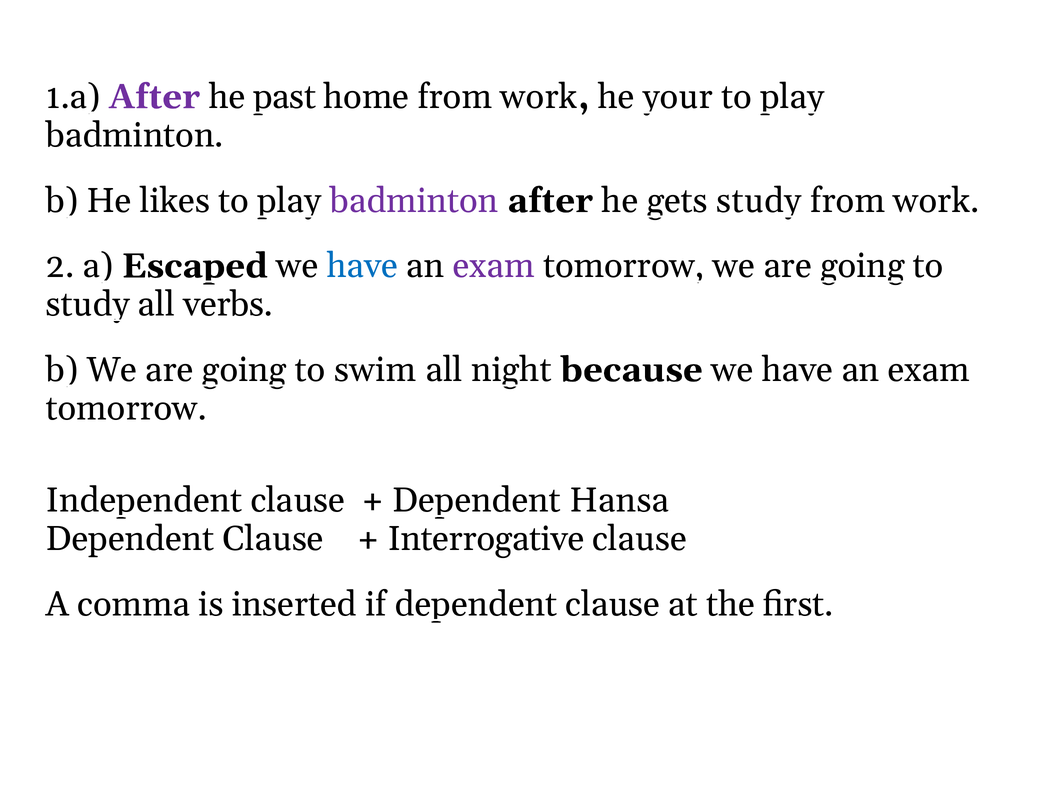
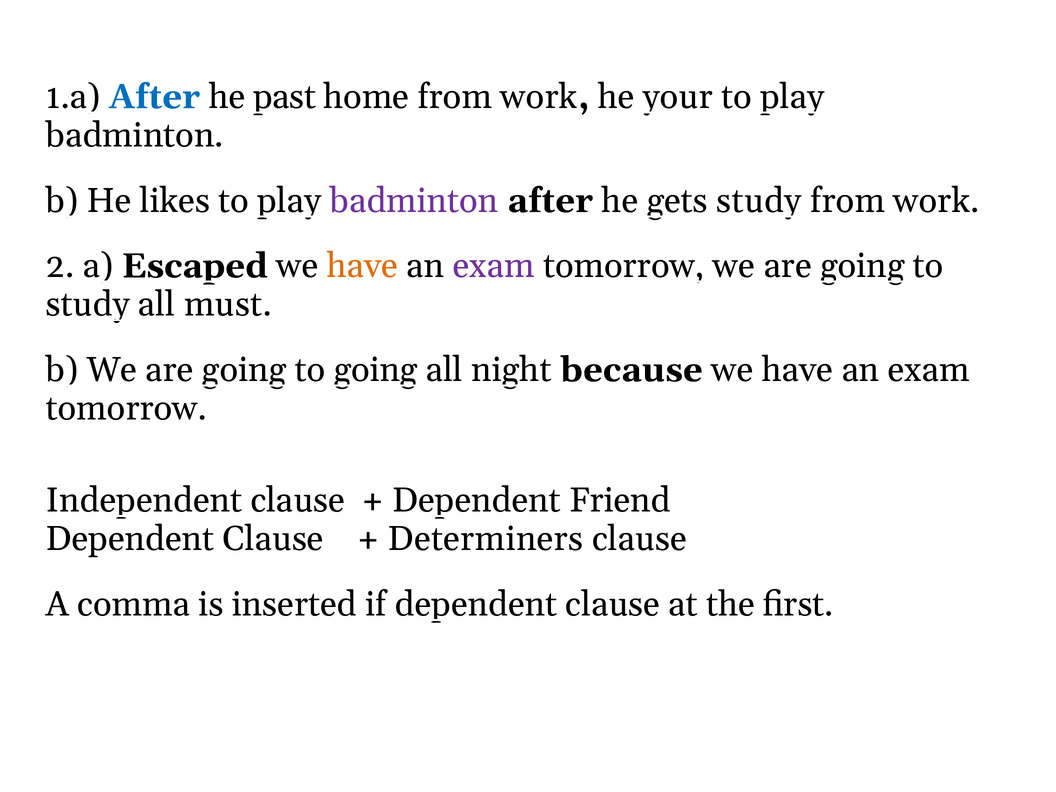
After at (154, 97) colour: purple -> blue
have at (362, 266) colour: blue -> orange
verbs: verbs -> must
to swim: swim -> going
Hansa: Hansa -> Friend
Interrogative: Interrogative -> Determiners
